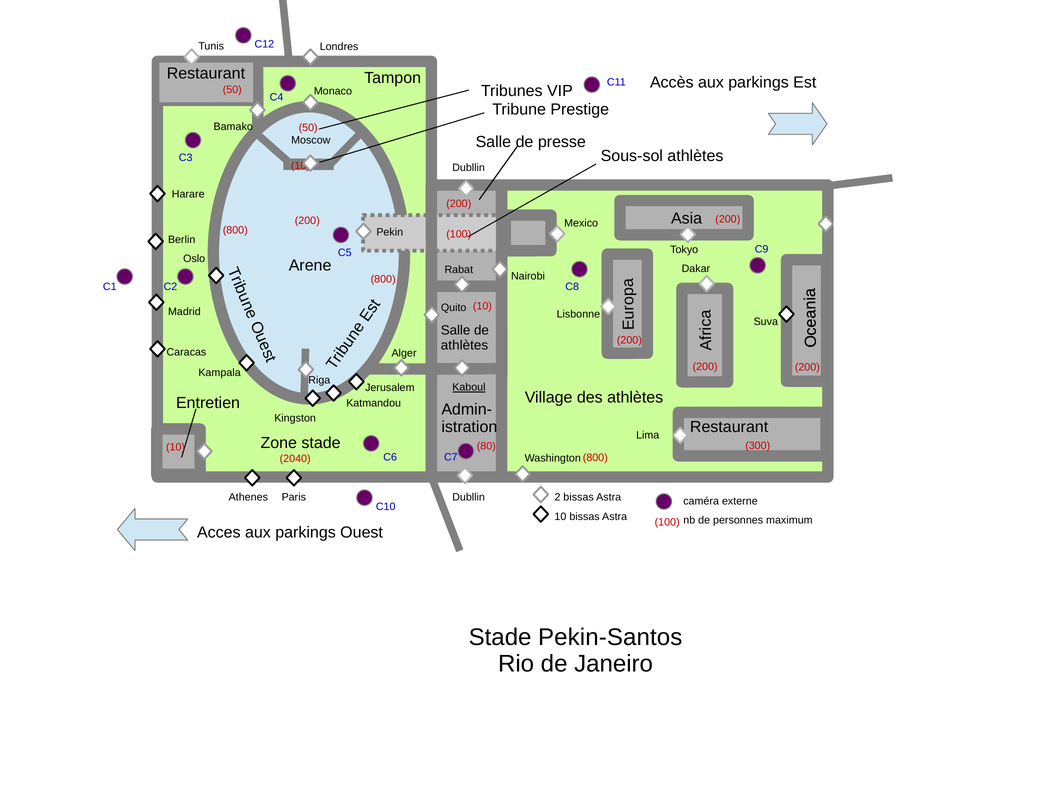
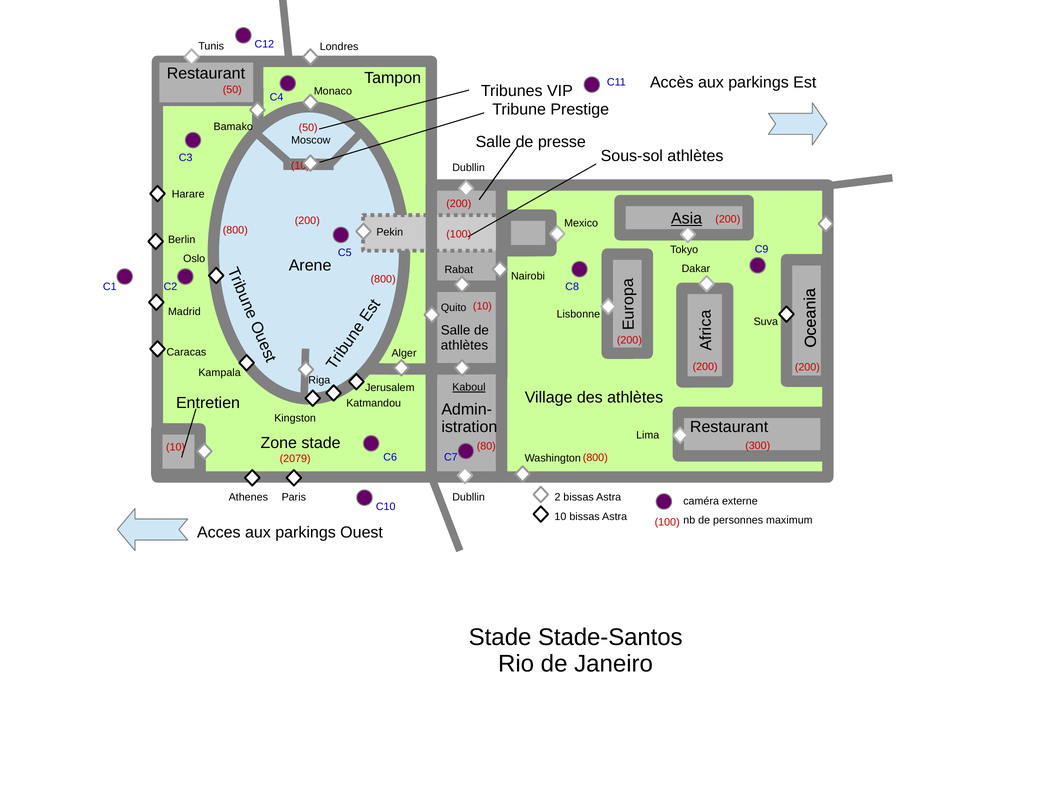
Asia underline: none -> present
2040: 2040 -> 2079
Pekin-Santos: Pekin-Santos -> Stade-Santos
